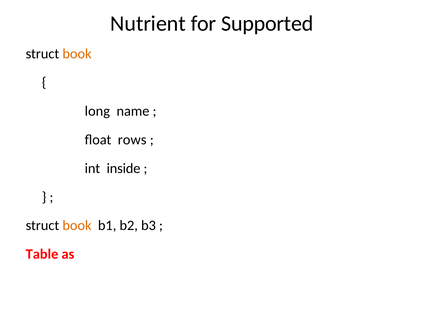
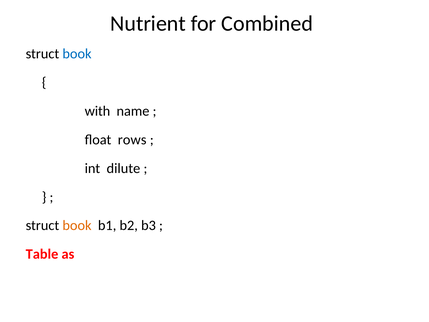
Supported: Supported -> Combined
book at (77, 54) colour: orange -> blue
long: long -> with
inside: inside -> dilute
